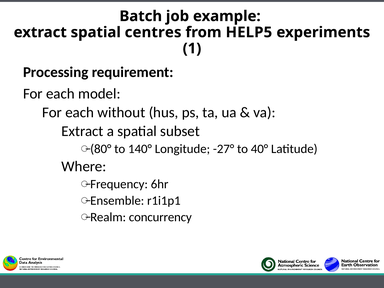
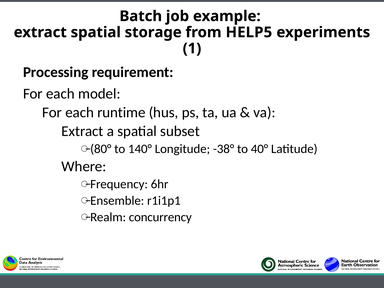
centres: centres -> storage
without: without -> runtime
-27°: -27° -> -38°
